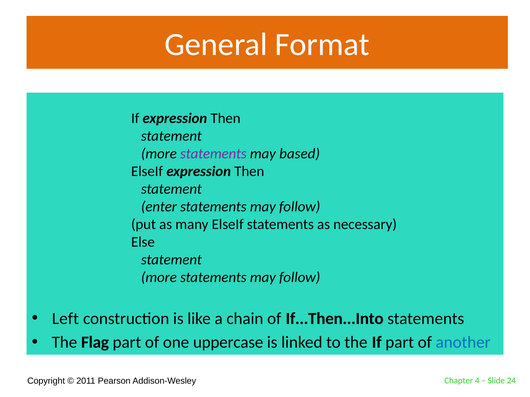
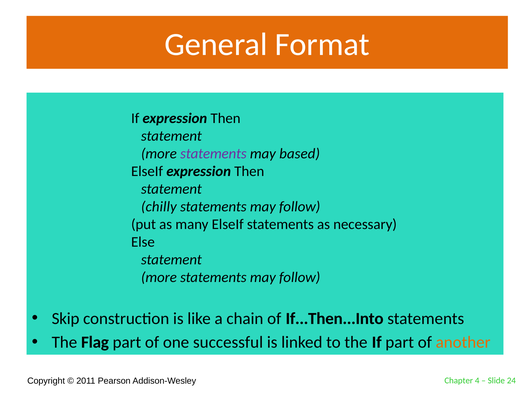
enter: enter -> chilly
Left: Left -> Skip
uppercase: uppercase -> successful
another colour: blue -> orange
